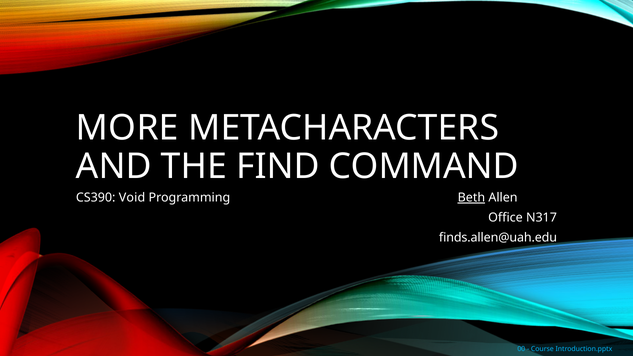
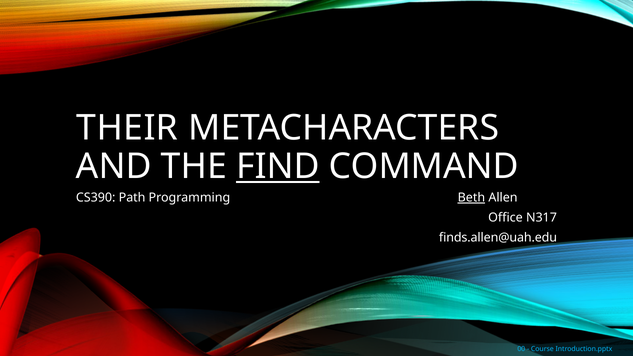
MORE: MORE -> THEIR
FIND underline: none -> present
Void: Void -> Path
